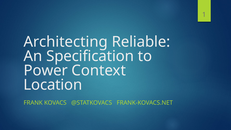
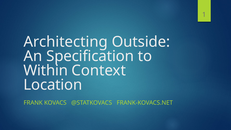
Reliable: Reliable -> Outside
Power: Power -> Within
